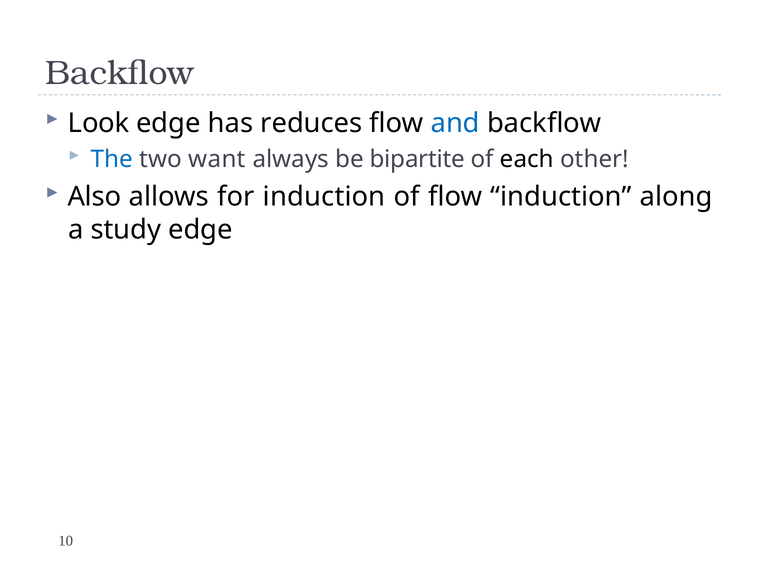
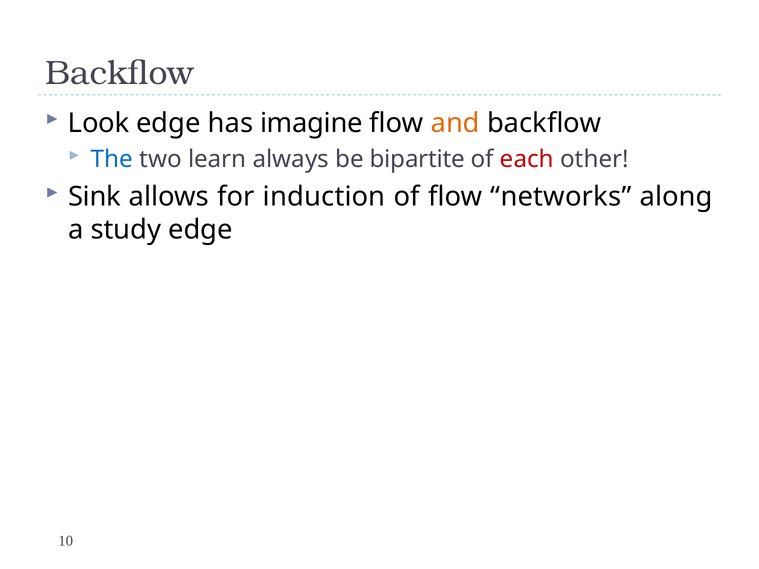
reduces: reduces -> imagine
and colour: blue -> orange
want: want -> learn
each colour: black -> red
Also: Also -> Sink
flow induction: induction -> networks
